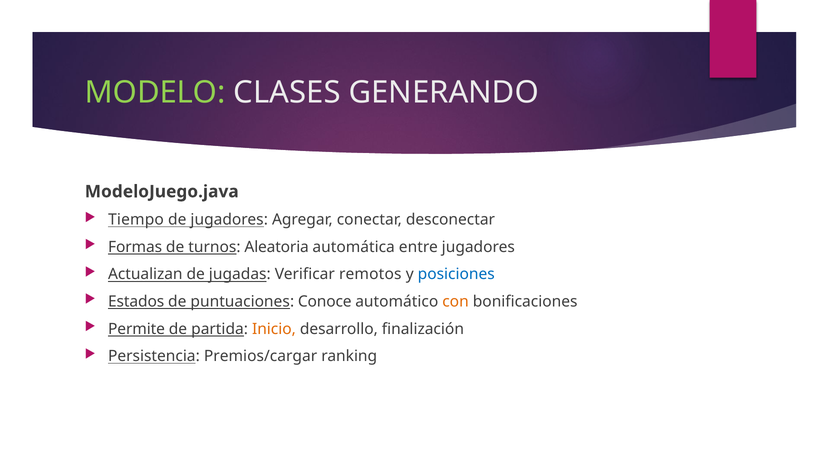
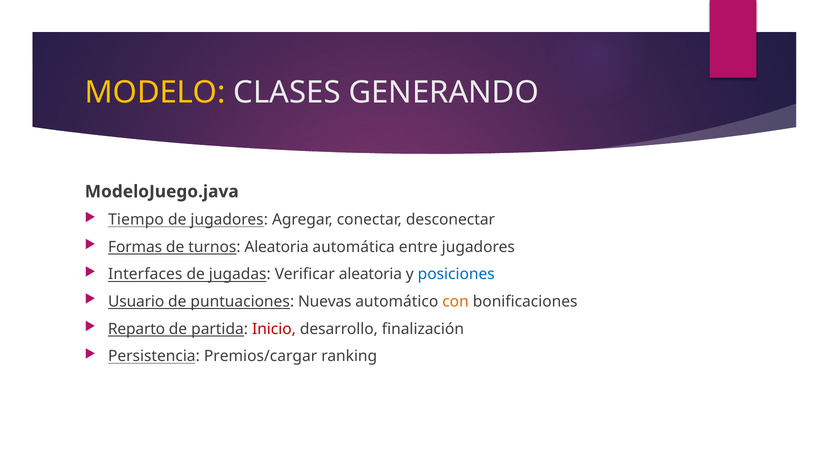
MODELO colour: light green -> yellow
Actualizan: Actualizan -> Interfaces
Verificar remotos: remotos -> aleatoria
Estados: Estados -> Usuario
Conoce: Conoce -> Nuevas
Permite: Permite -> Reparto
Inicio colour: orange -> red
